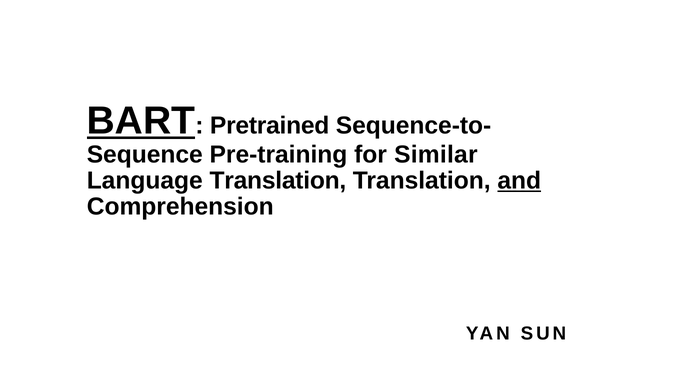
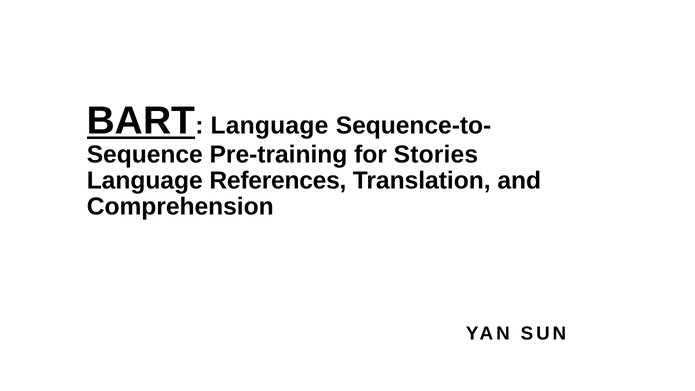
Pretrained at (270, 126): Pretrained -> Language
Similar: Similar -> Stories
Language Translation: Translation -> References
and underline: present -> none
